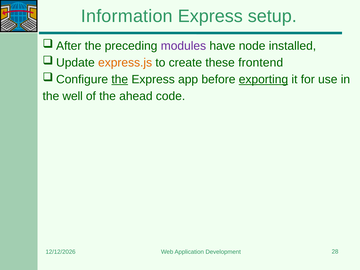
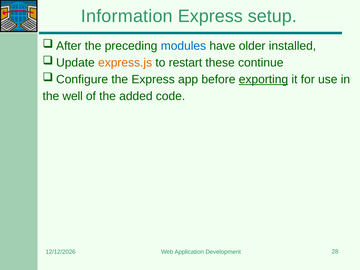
modules colour: purple -> blue
node: node -> older
create: create -> restart
frontend: frontend -> continue
the at (120, 79) underline: present -> none
ahead: ahead -> added
